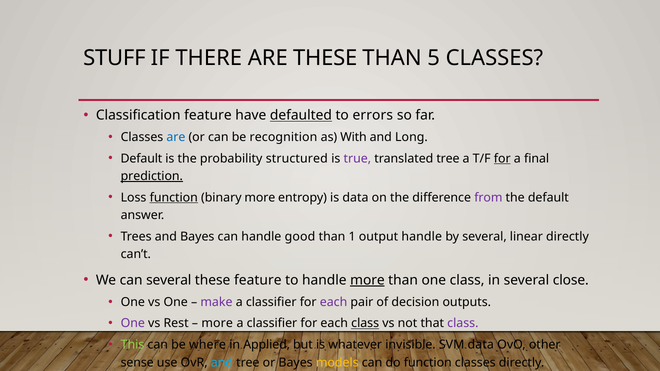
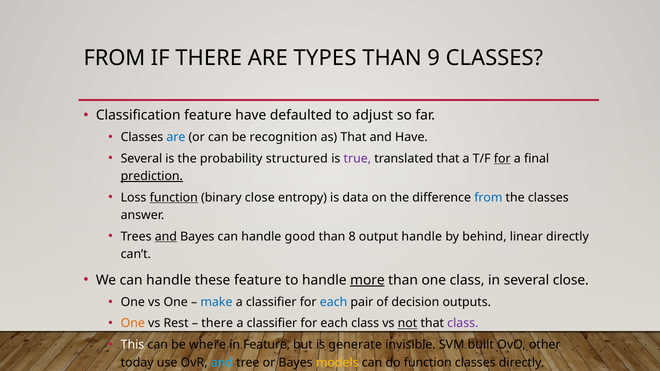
STUFF at (114, 58): STUFF -> FROM
ARE THESE: THESE -> TYPES
5: 5 -> 9
defaulted underline: present -> none
errors: errors -> adjust
as With: With -> That
and Long: Long -> Have
Default at (141, 159): Default -> Several
translated tree: tree -> that
binary more: more -> close
from at (488, 198) colour: purple -> blue
the default: default -> classes
and at (166, 237) underline: none -> present
1: 1 -> 8
by several: several -> behind
We can several: several -> handle
make colour: purple -> blue
each at (334, 302) colour: purple -> blue
One at (133, 324) colour: purple -> orange
more at (217, 324): more -> there
class at (365, 324) underline: present -> none
not underline: none -> present
This colour: light green -> white
in Applied: Applied -> Feature
whatever: whatever -> generate
SVM data: data -> built
sense: sense -> today
